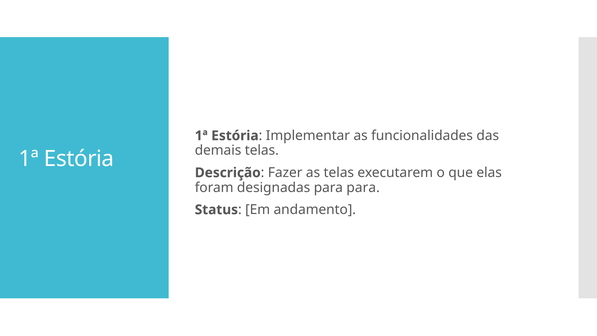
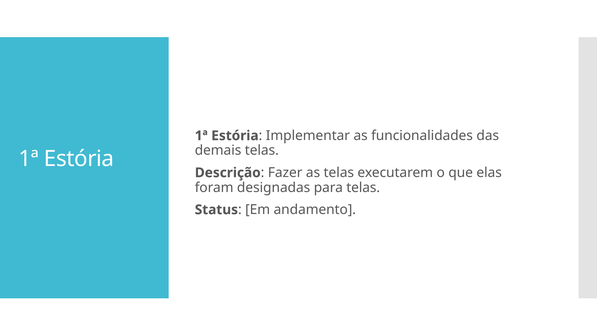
para para: para -> telas
